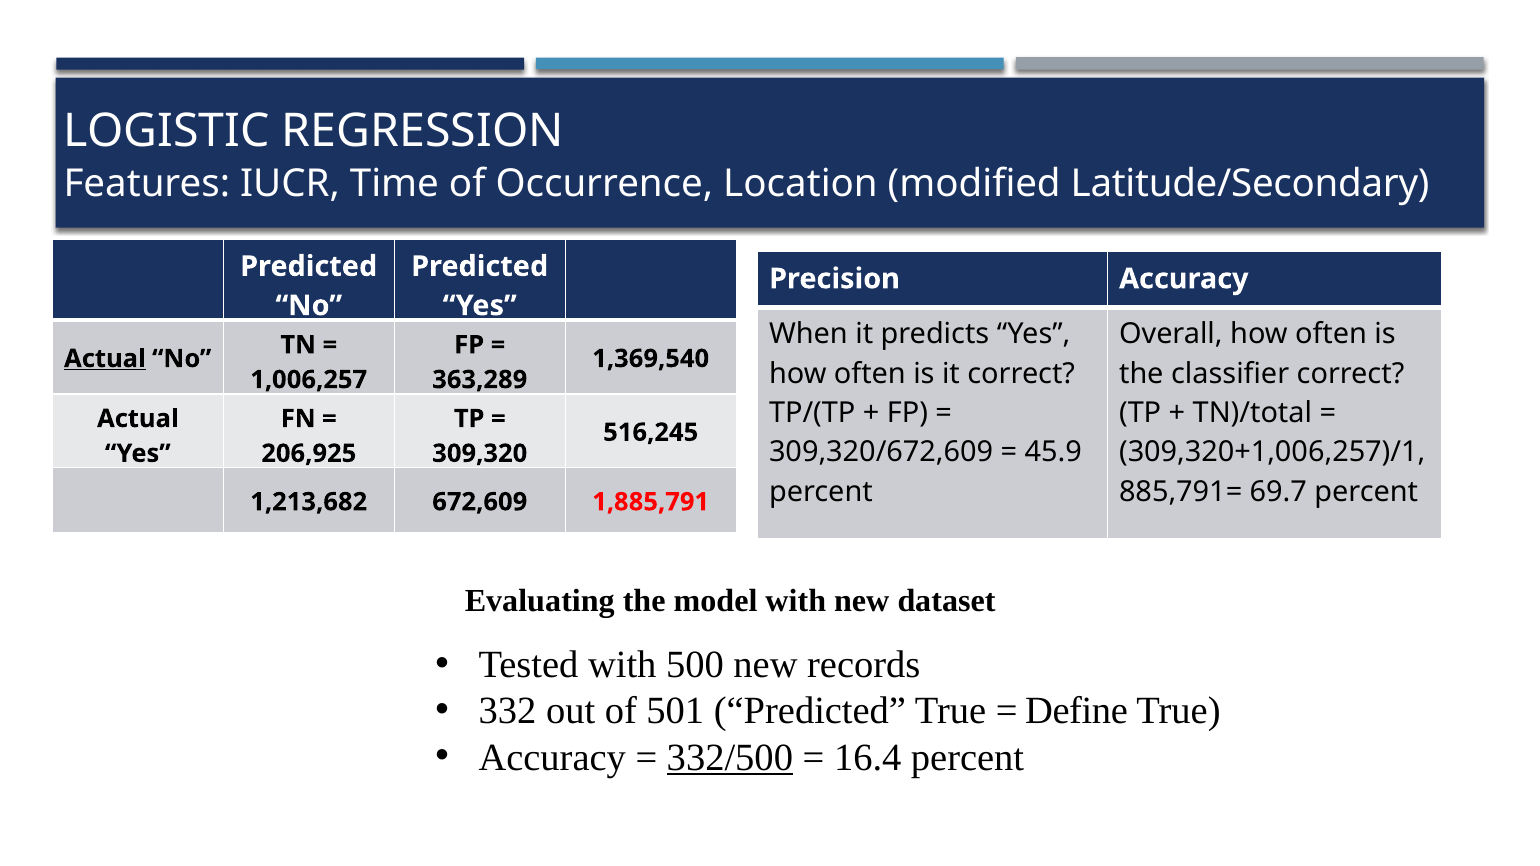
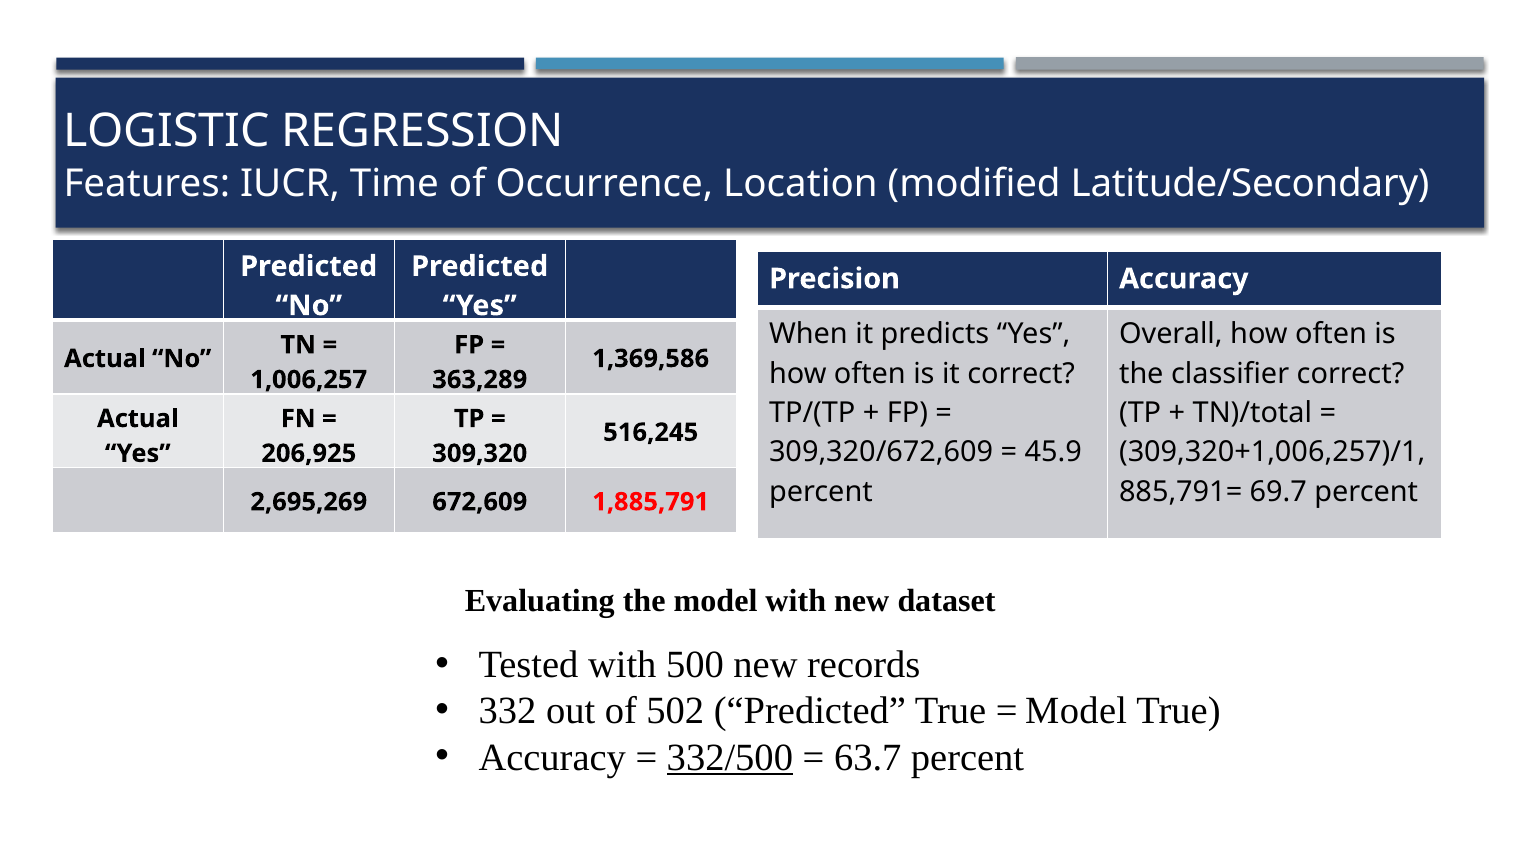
Actual at (105, 359) underline: present -> none
1,369,540: 1,369,540 -> 1,369,586
1,213,682: 1,213,682 -> 2,695,269
501: 501 -> 502
Define at (1077, 711): Define -> Model
16.4: 16.4 -> 63.7
